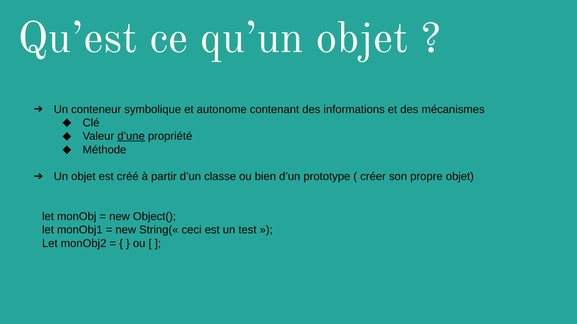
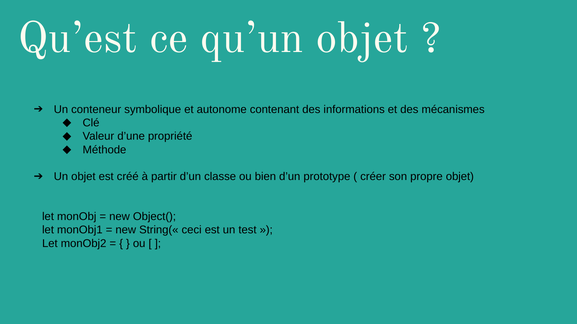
d’une underline: present -> none
